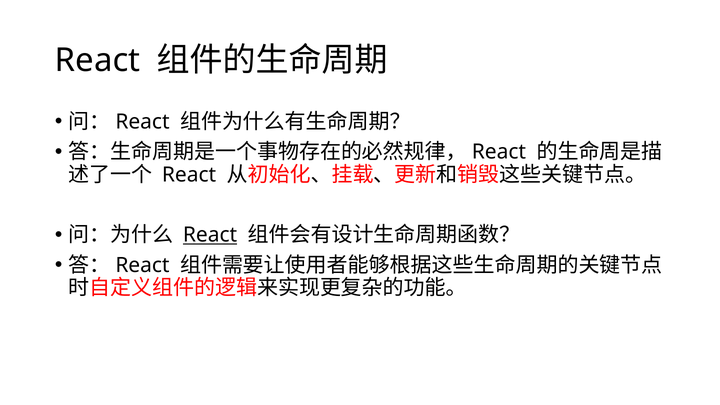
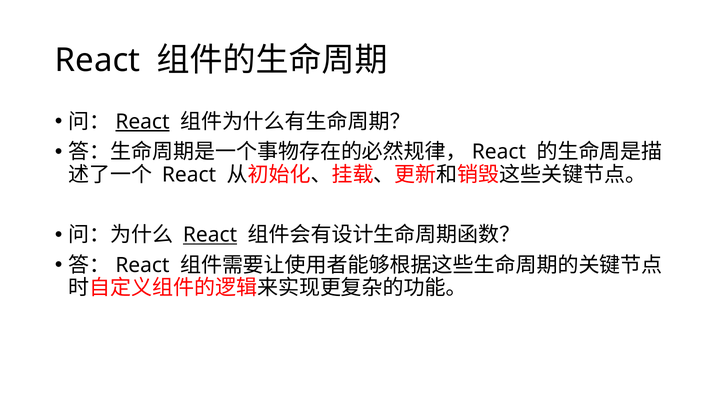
React at (142, 122) underline: none -> present
